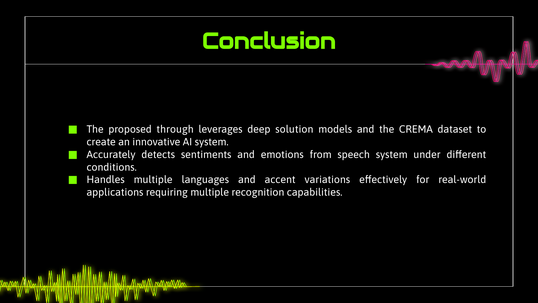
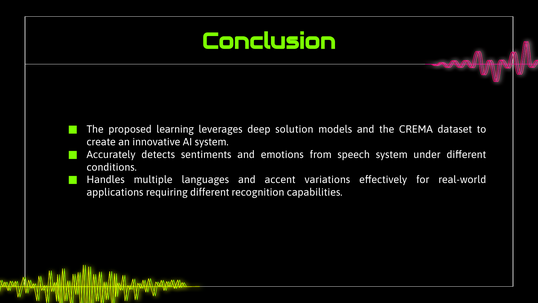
through: through -> learning
requiring multiple: multiple -> different
